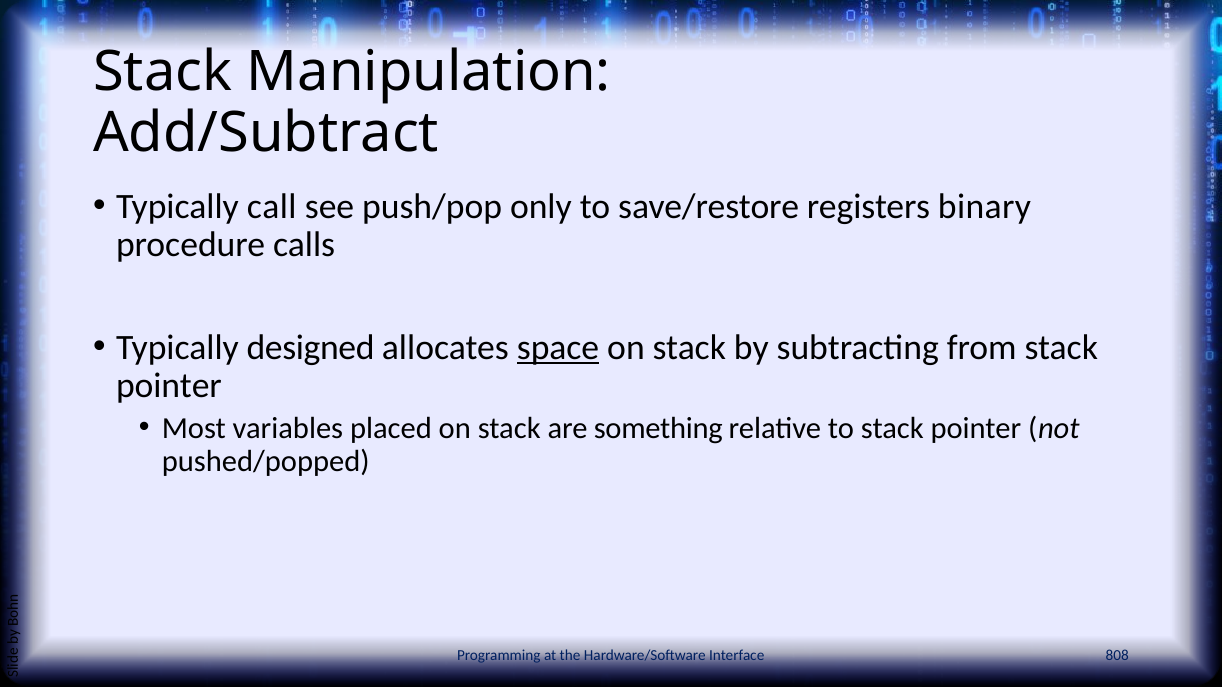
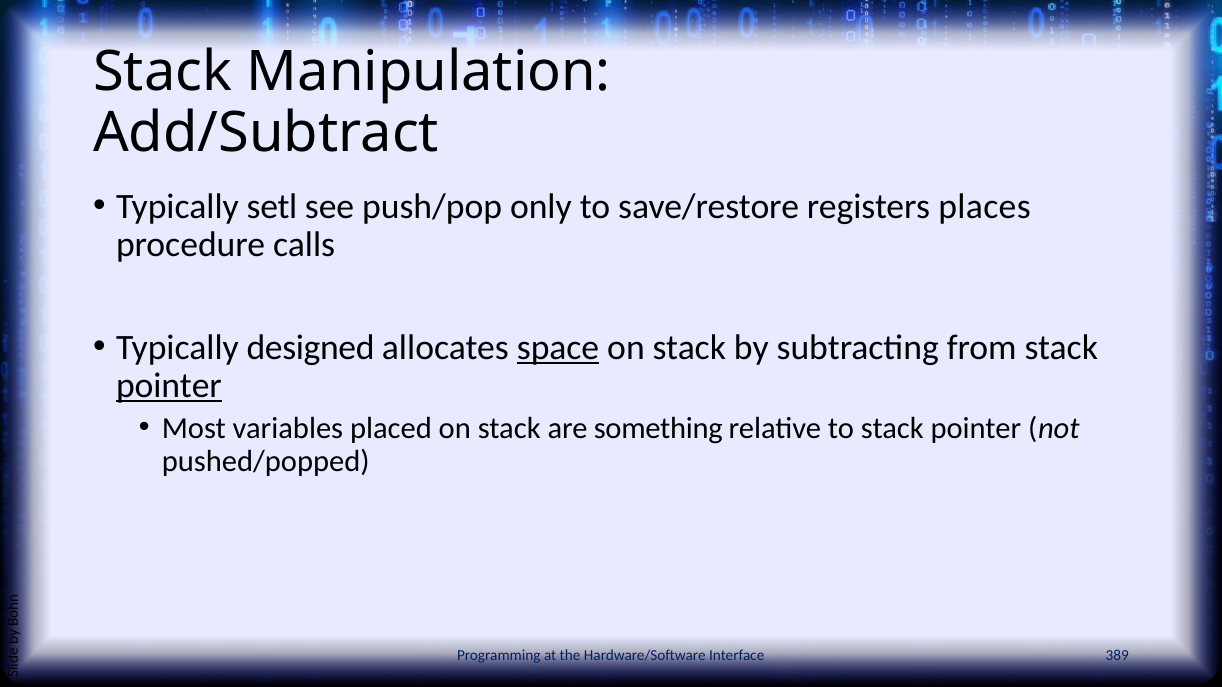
call: call -> setl
binary: binary -> places
pointer at (169, 386) underline: none -> present
808: 808 -> 389
